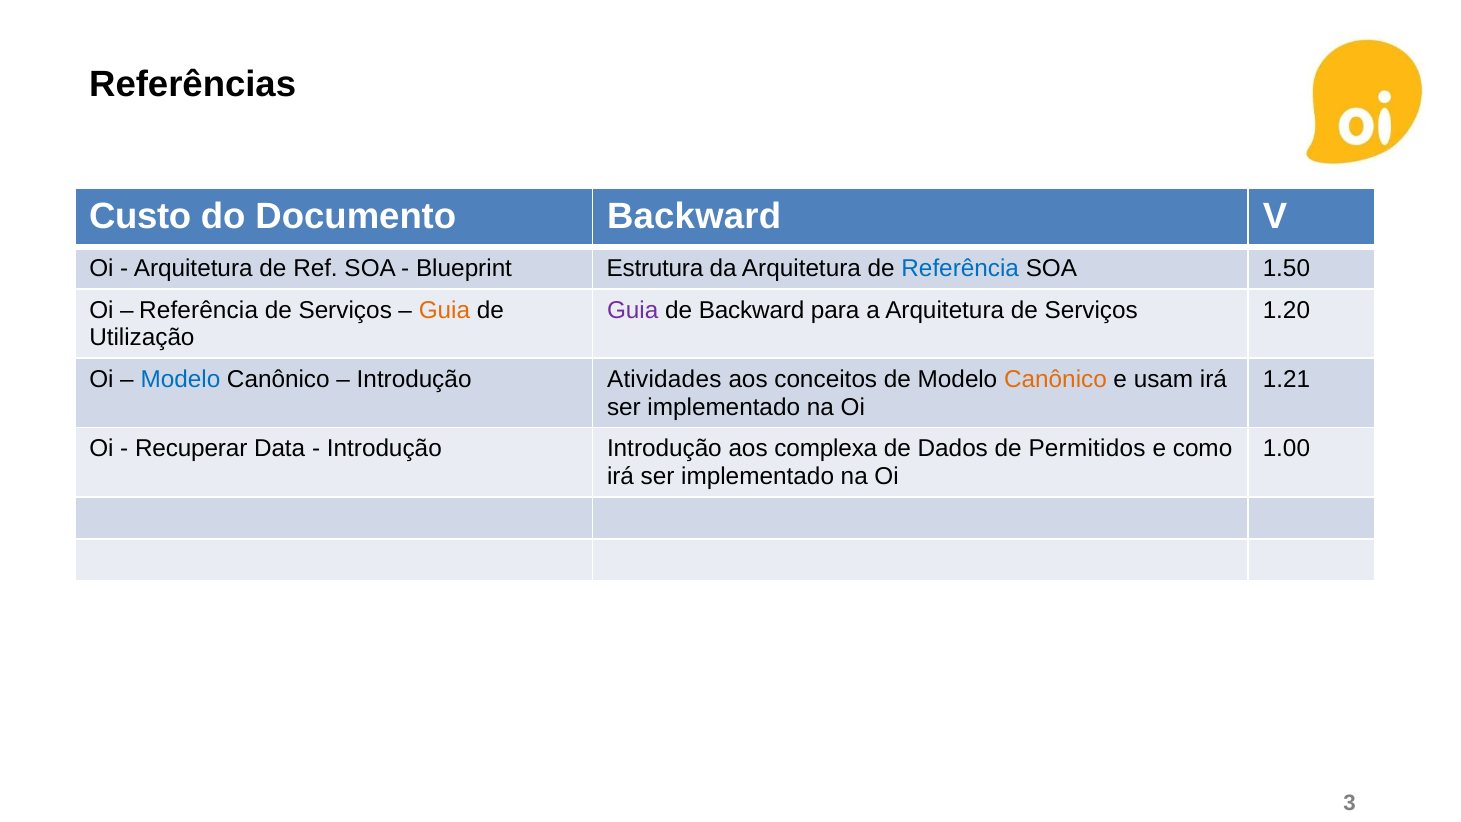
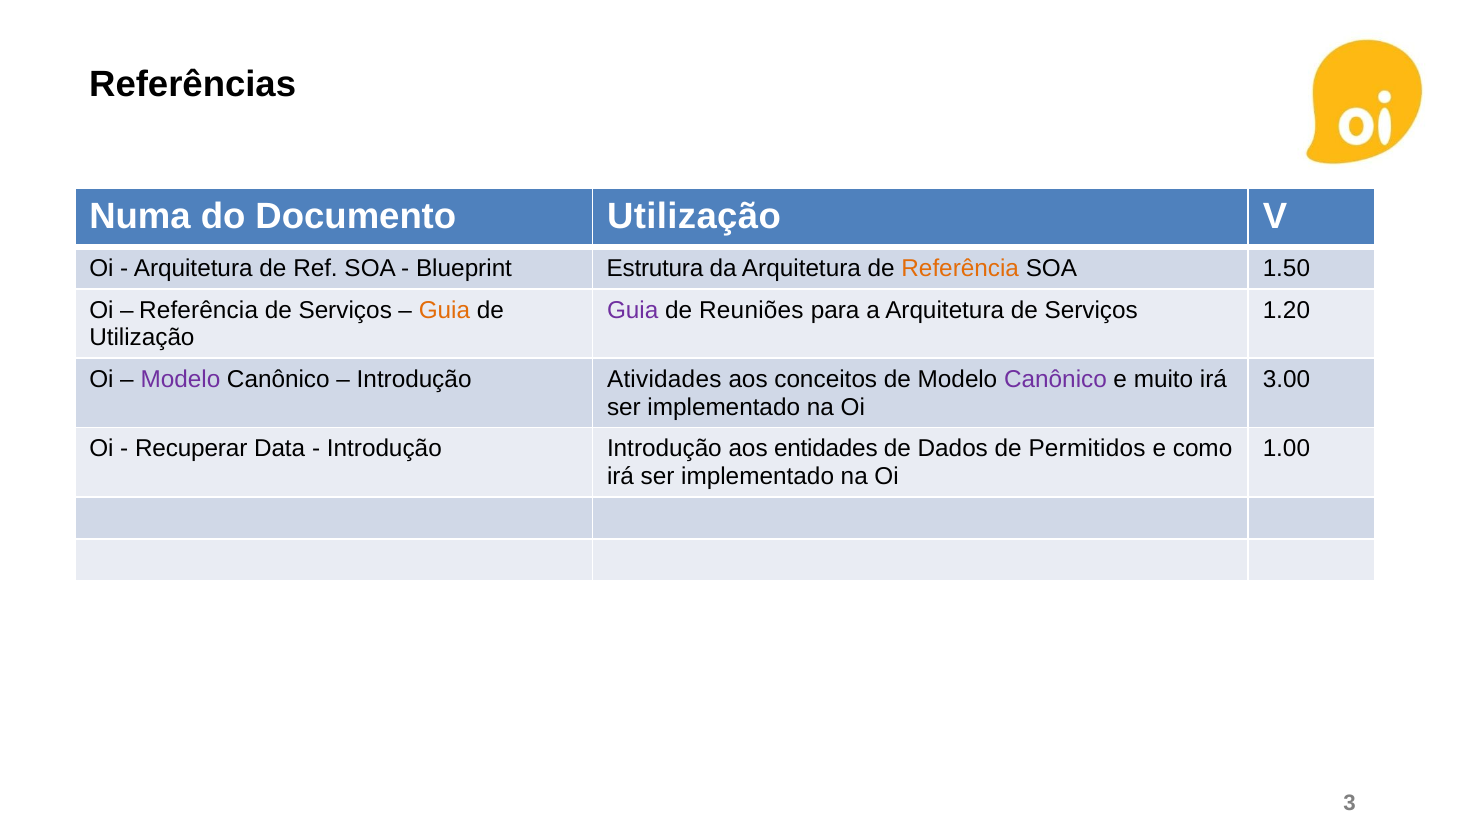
Custo: Custo -> Numa
Documento Backward: Backward -> Utilização
Referência at (960, 269) colour: blue -> orange
de Backward: Backward -> Reuniões
Modelo at (180, 380) colour: blue -> purple
Canônico at (1055, 380) colour: orange -> purple
usam: usam -> muito
1.21: 1.21 -> 3.00
complexa: complexa -> entidades
